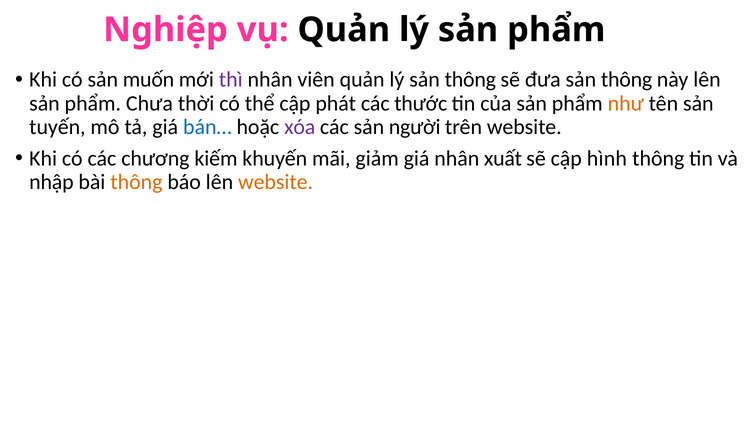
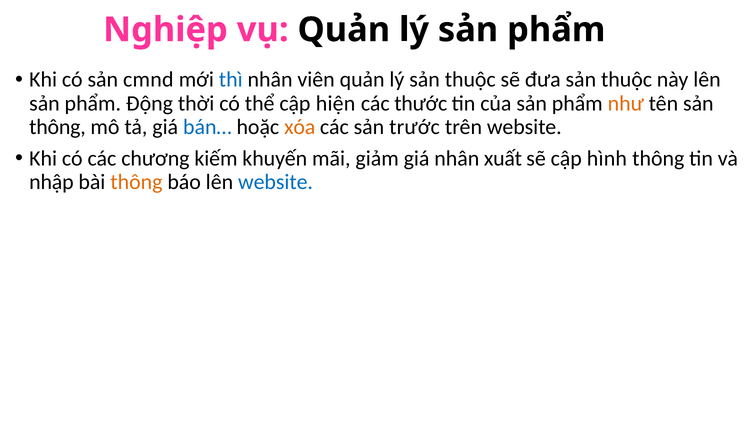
muốn: muốn -> cmnd
thì colour: purple -> blue
lý sản thông: thông -> thuộc
đưa sản thông: thông -> thuộc
Chưa: Chưa -> Động
phát: phát -> hiện
tuyến at (57, 127): tuyến -> thông
xóa colour: purple -> orange
người: người -> trước
website at (276, 182) colour: orange -> blue
